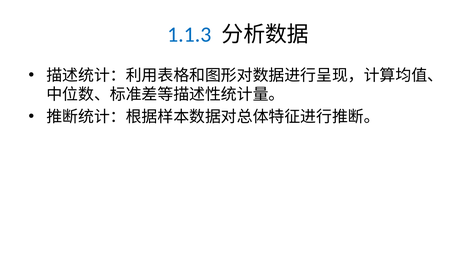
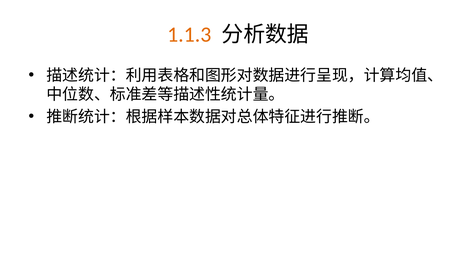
1.1.3 colour: blue -> orange
